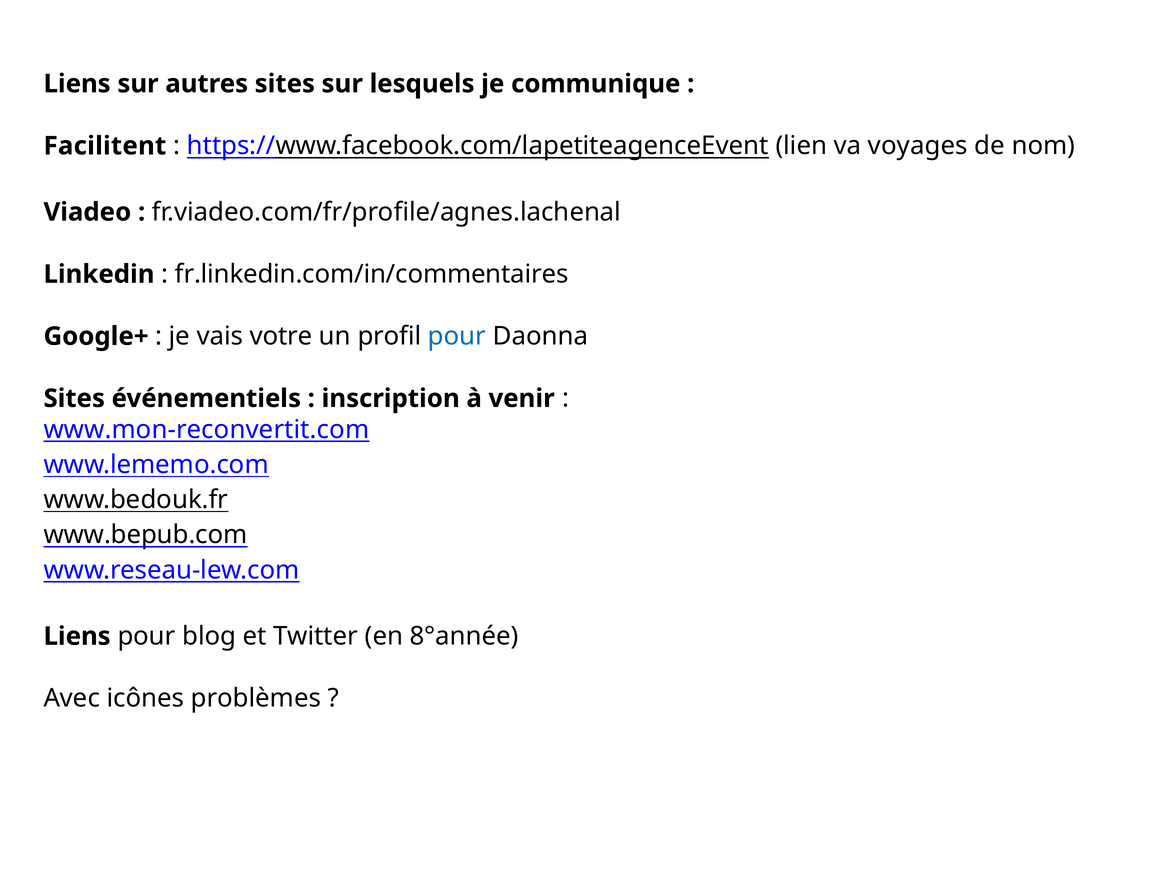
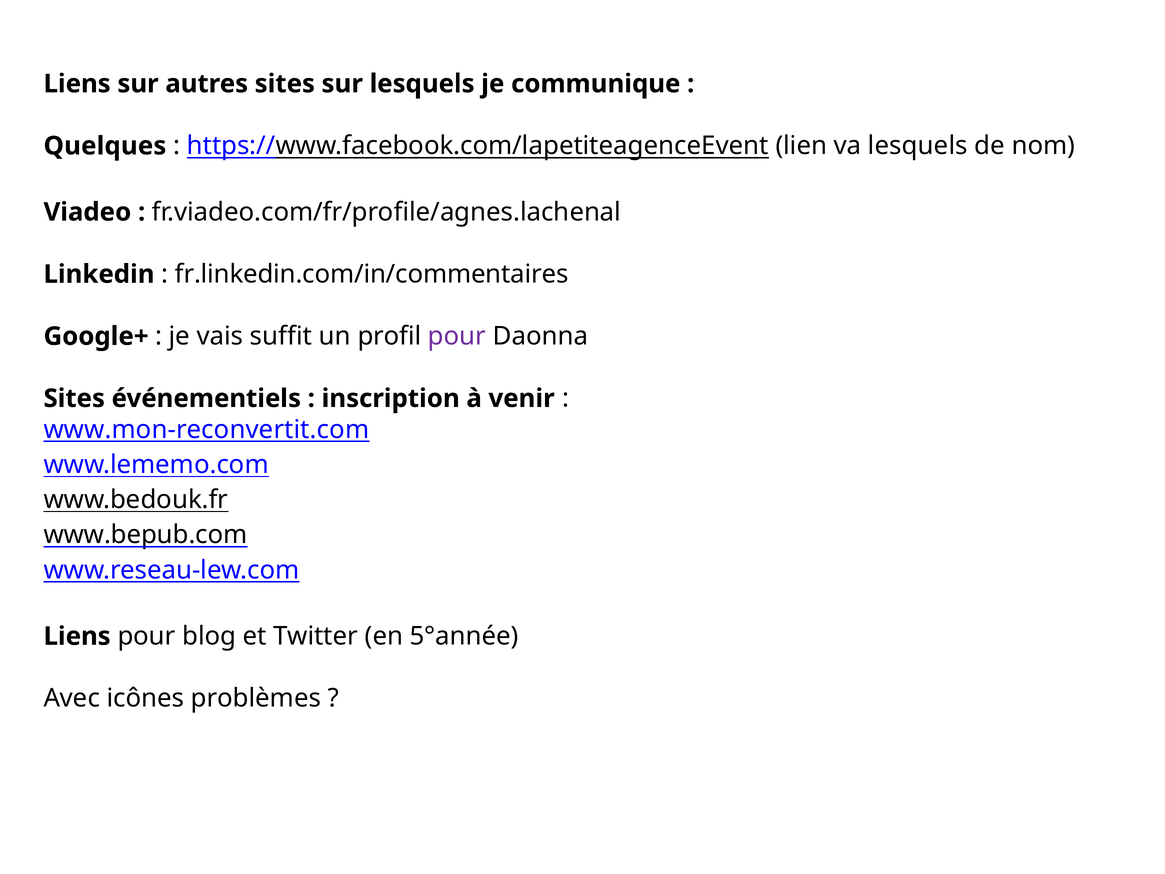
Facilitent: Facilitent -> Quelques
va voyages: voyages -> lesquels
votre: votre -> suffit
pour at (457, 336) colour: blue -> purple
8°année: 8°année -> 5°année
